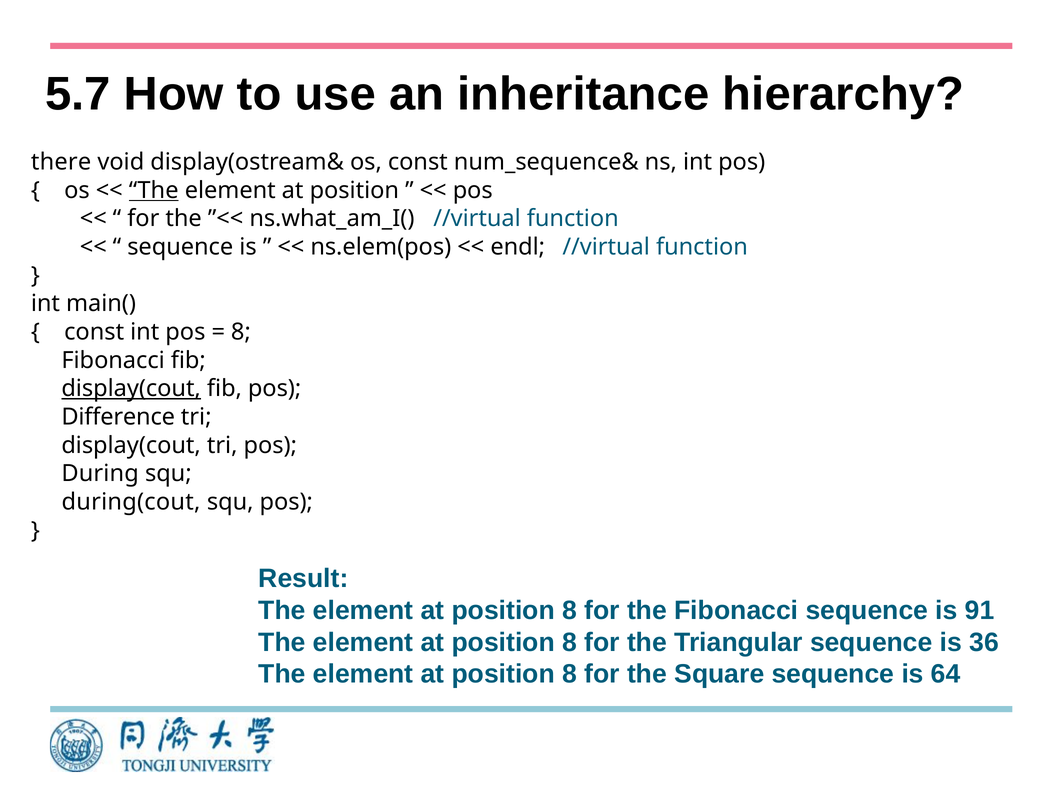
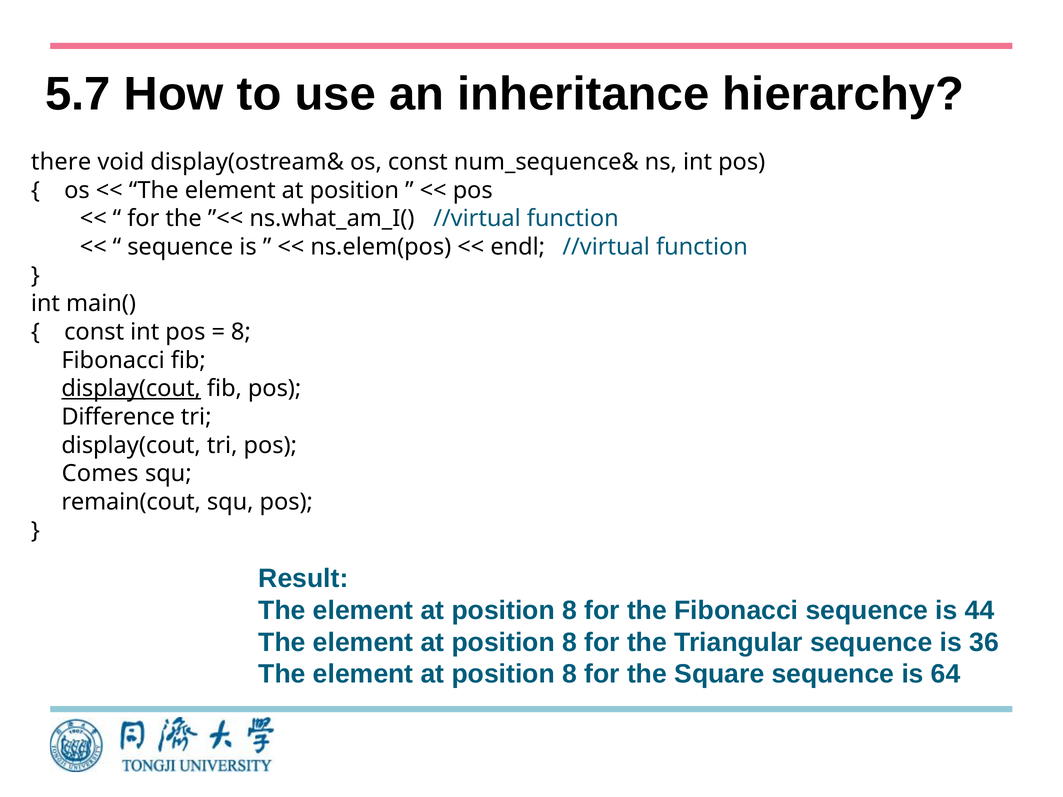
The at (154, 190) underline: present -> none
During: During -> Comes
during(cout: during(cout -> remain(cout
91: 91 -> 44
